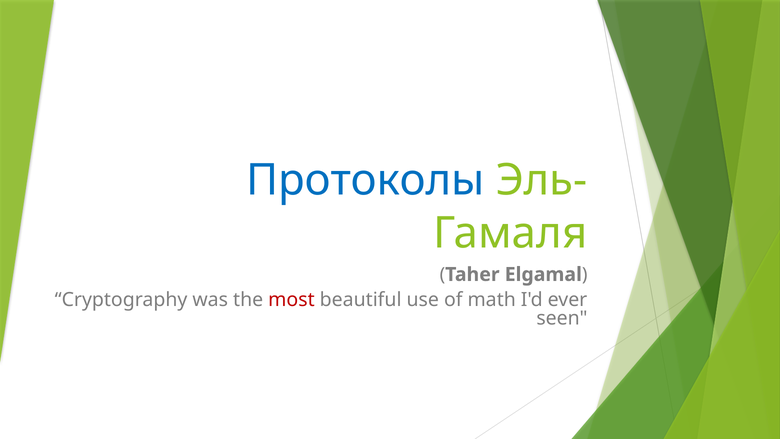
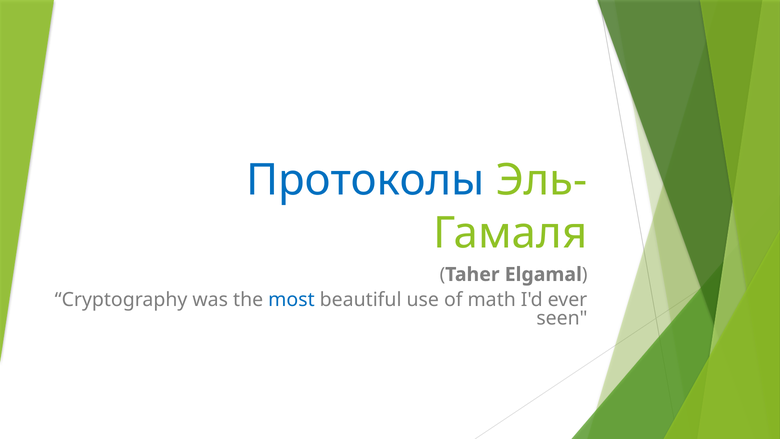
most colour: red -> blue
